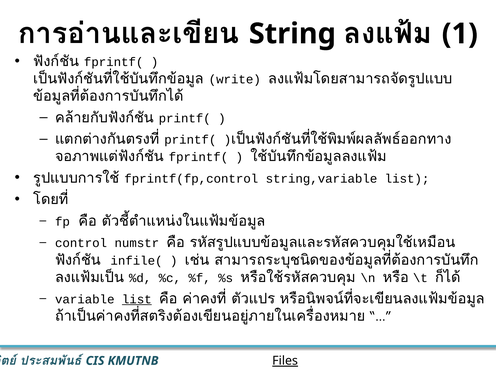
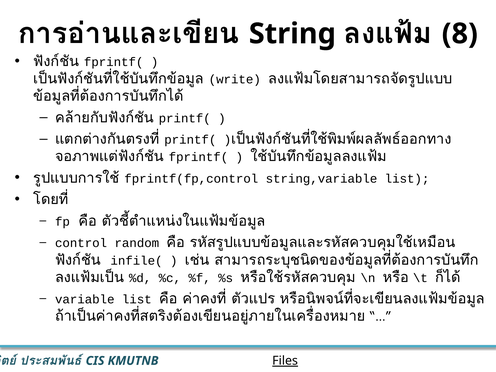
1: 1 -> 8
numstr: numstr -> random
list at (137, 299) underline: present -> none
